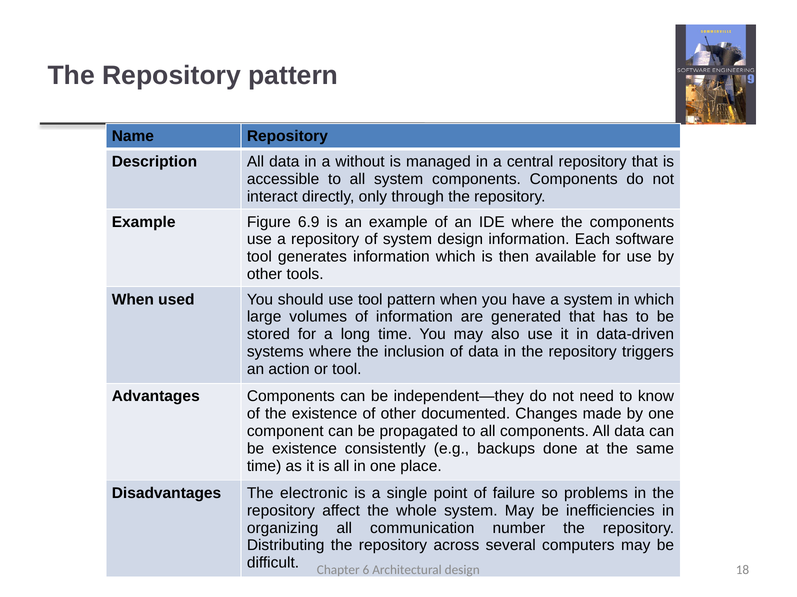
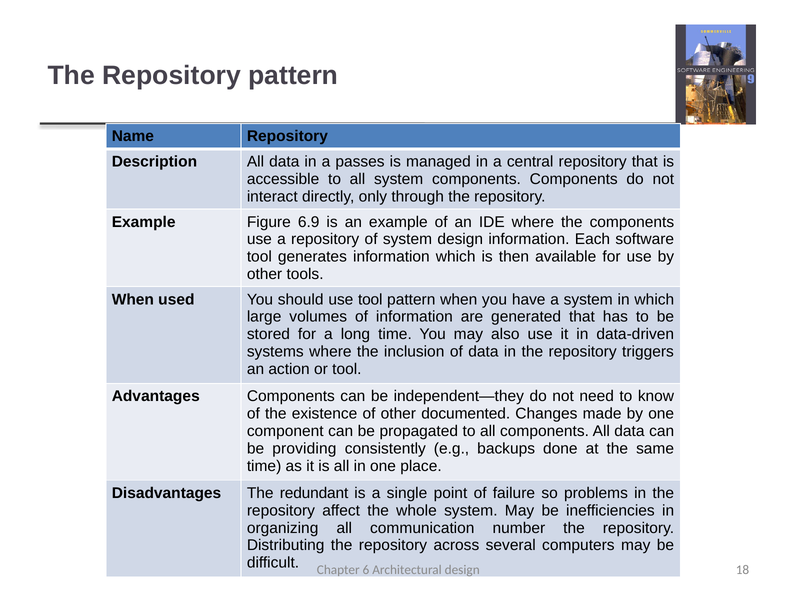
without: without -> passes
be existence: existence -> providing
electronic: electronic -> redundant
